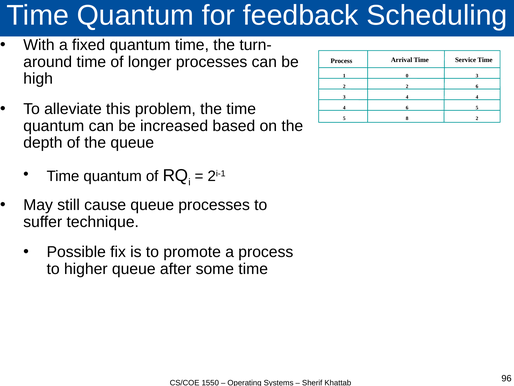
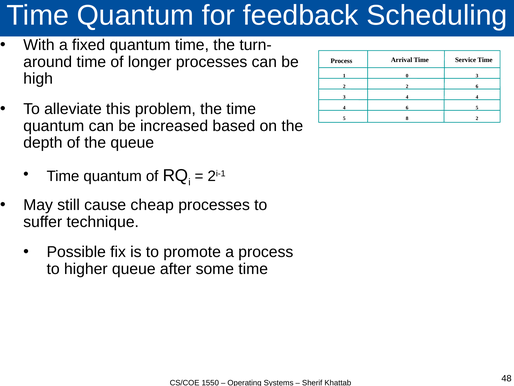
cause queue: queue -> cheap
96: 96 -> 48
